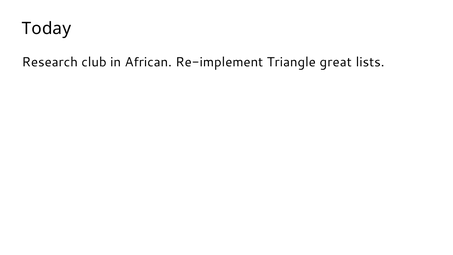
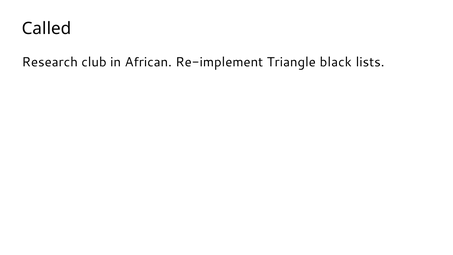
Today: Today -> Called
great: great -> black
